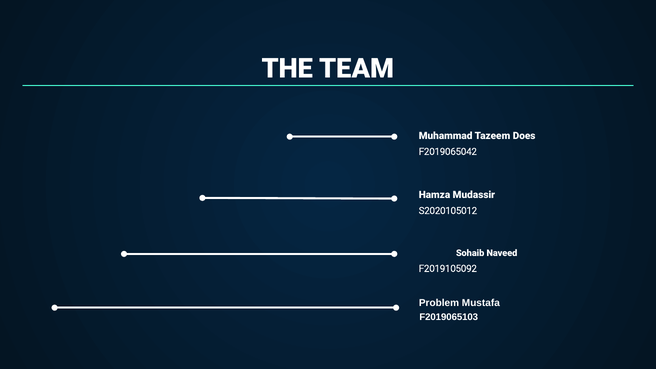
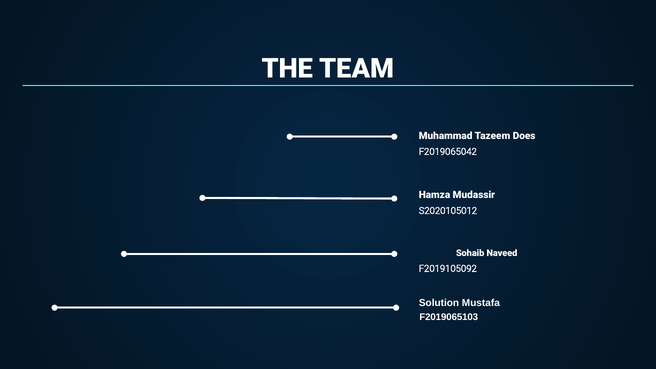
Problem: Problem -> Solution
